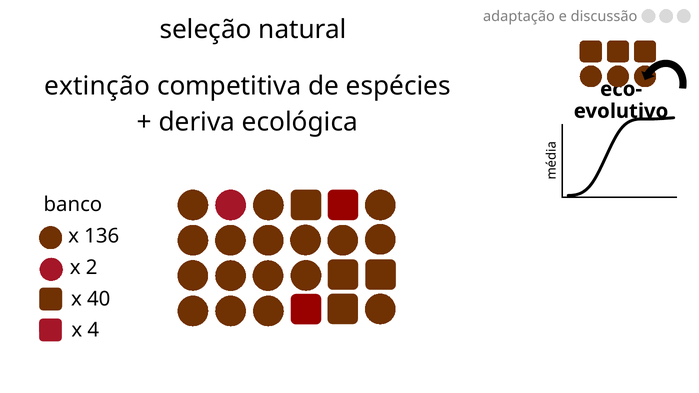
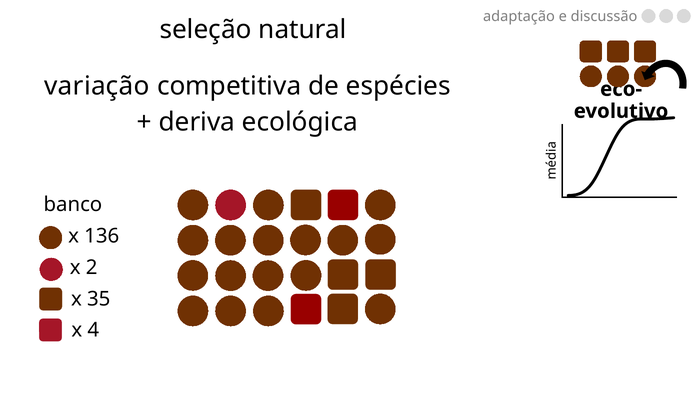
extinção: extinção -> variação
40: 40 -> 35
